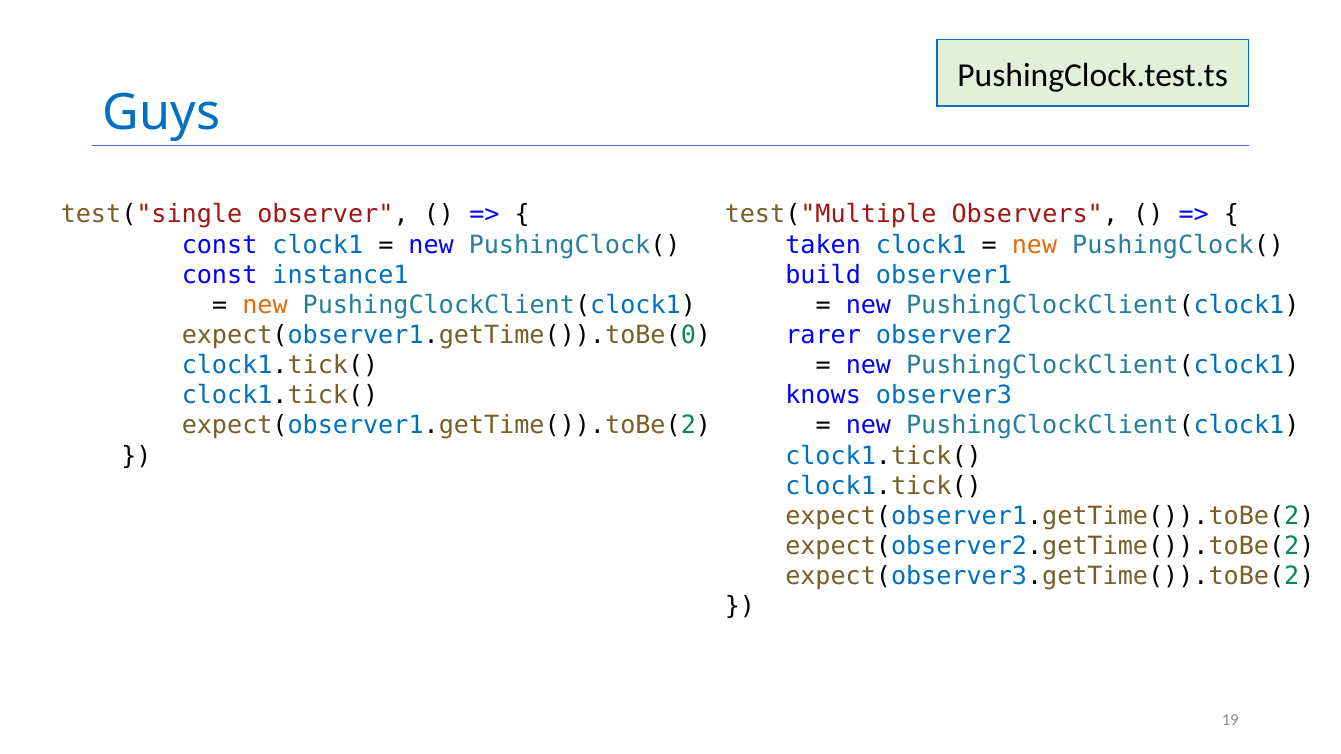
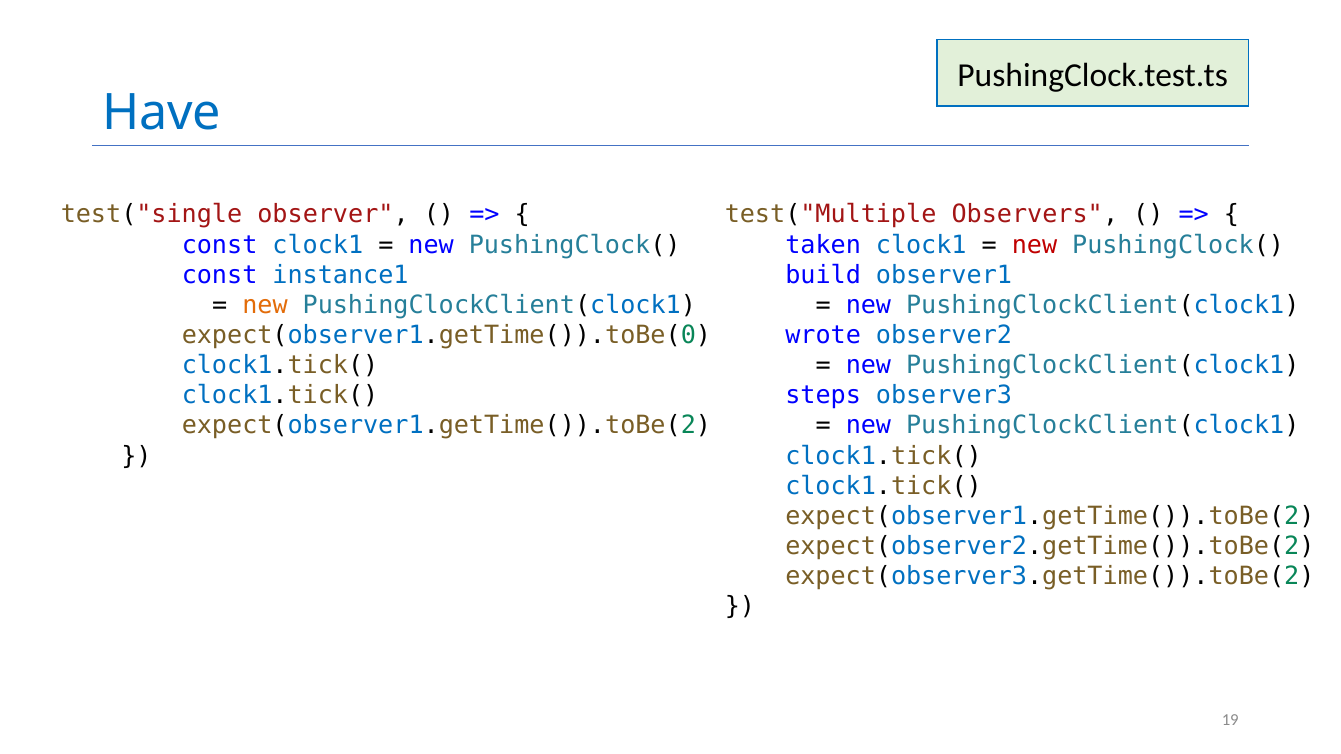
Guys: Guys -> Have
new at (1035, 245) colour: orange -> red
rarer: rarer -> wrote
knows: knows -> steps
